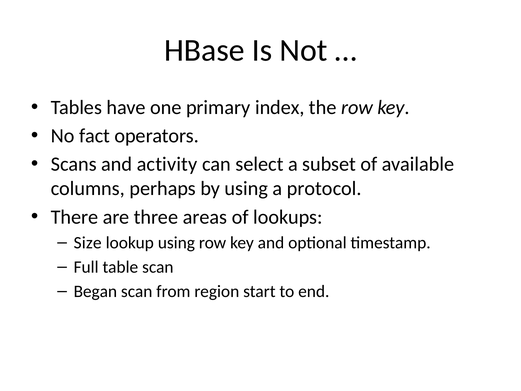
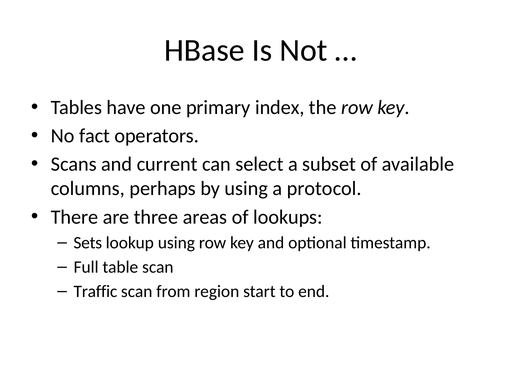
activity: activity -> current
Size: Size -> Sets
Began: Began -> Traffic
